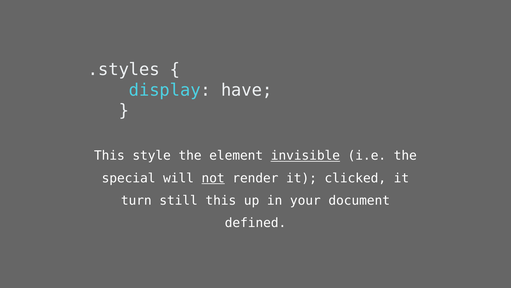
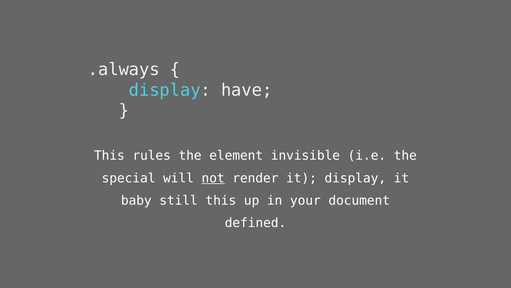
.styles: .styles -> .always
style: style -> rules
invisible underline: present -> none
it clicked: clicked -> display
turn: turn -> baby
